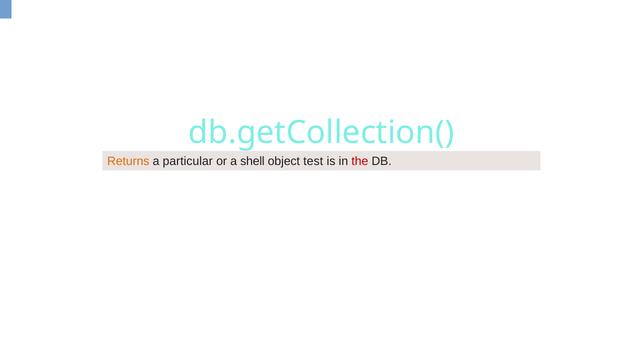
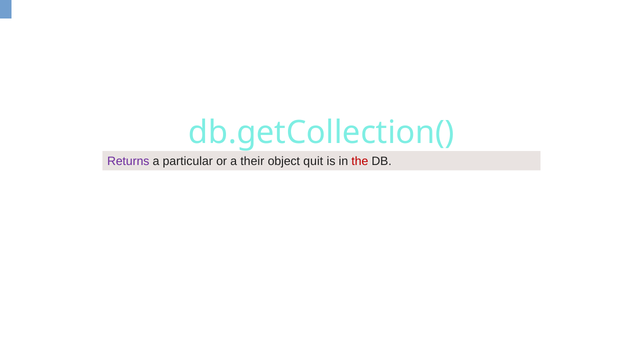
Returns colour: orange -> purple
shell: shell -> their
test: test -> quit
